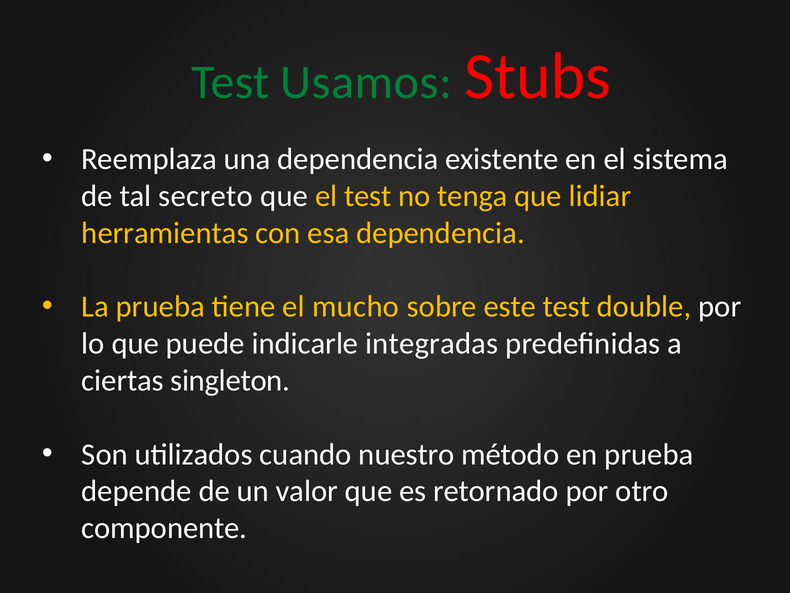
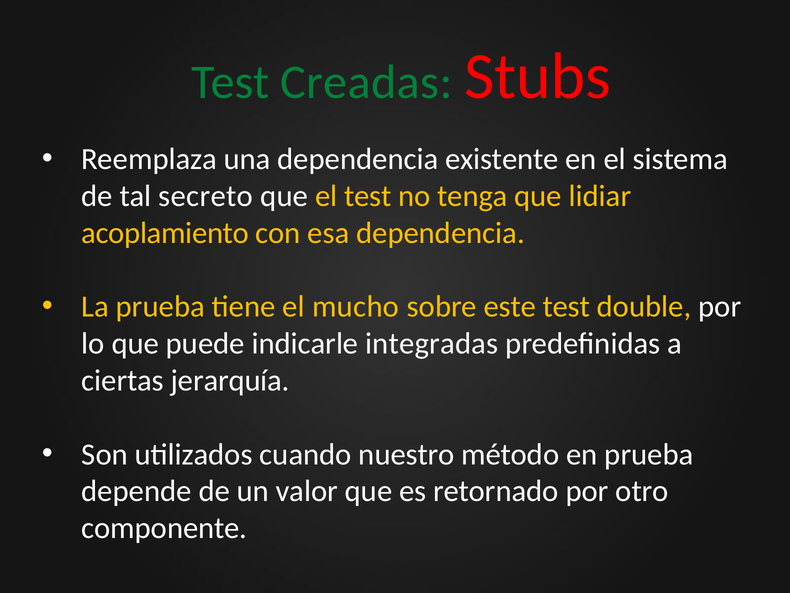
Usamos: Usamos -> Creadas
herramientas: herramientas -> acoplamiento
singleton: singleton -> jerarquía
